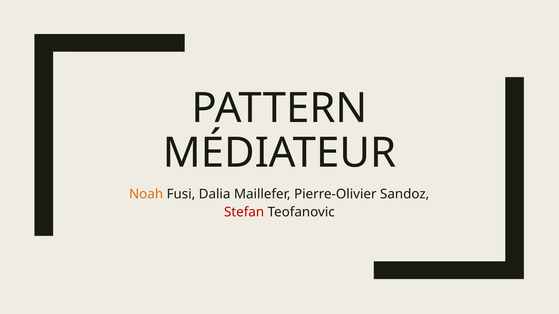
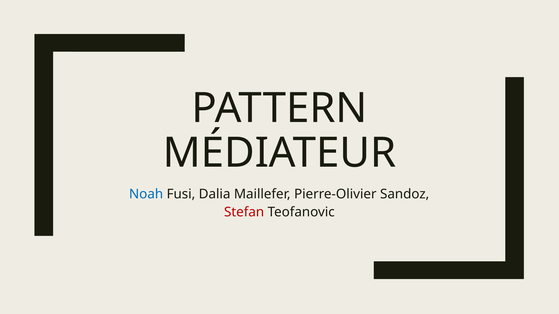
Noah colour: orange -> blue
